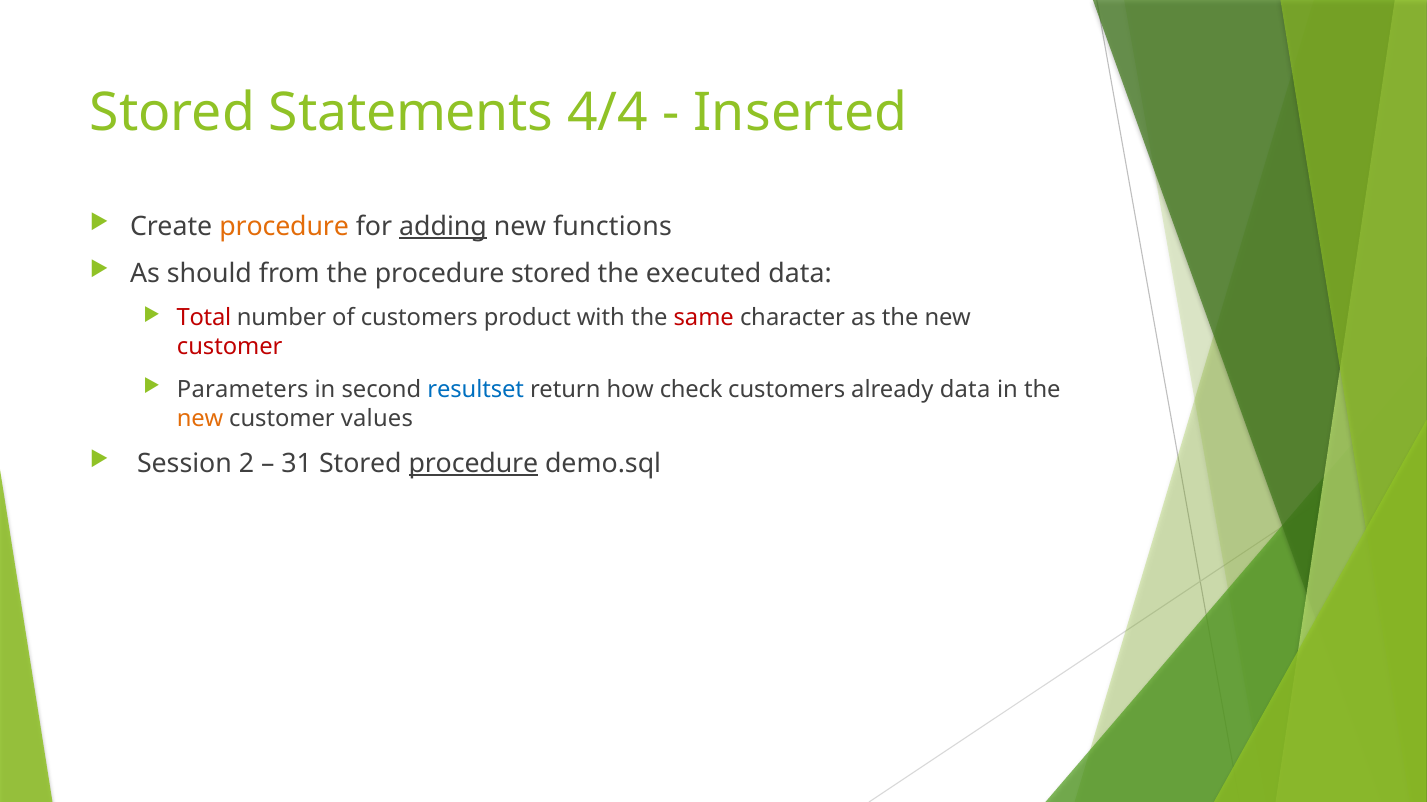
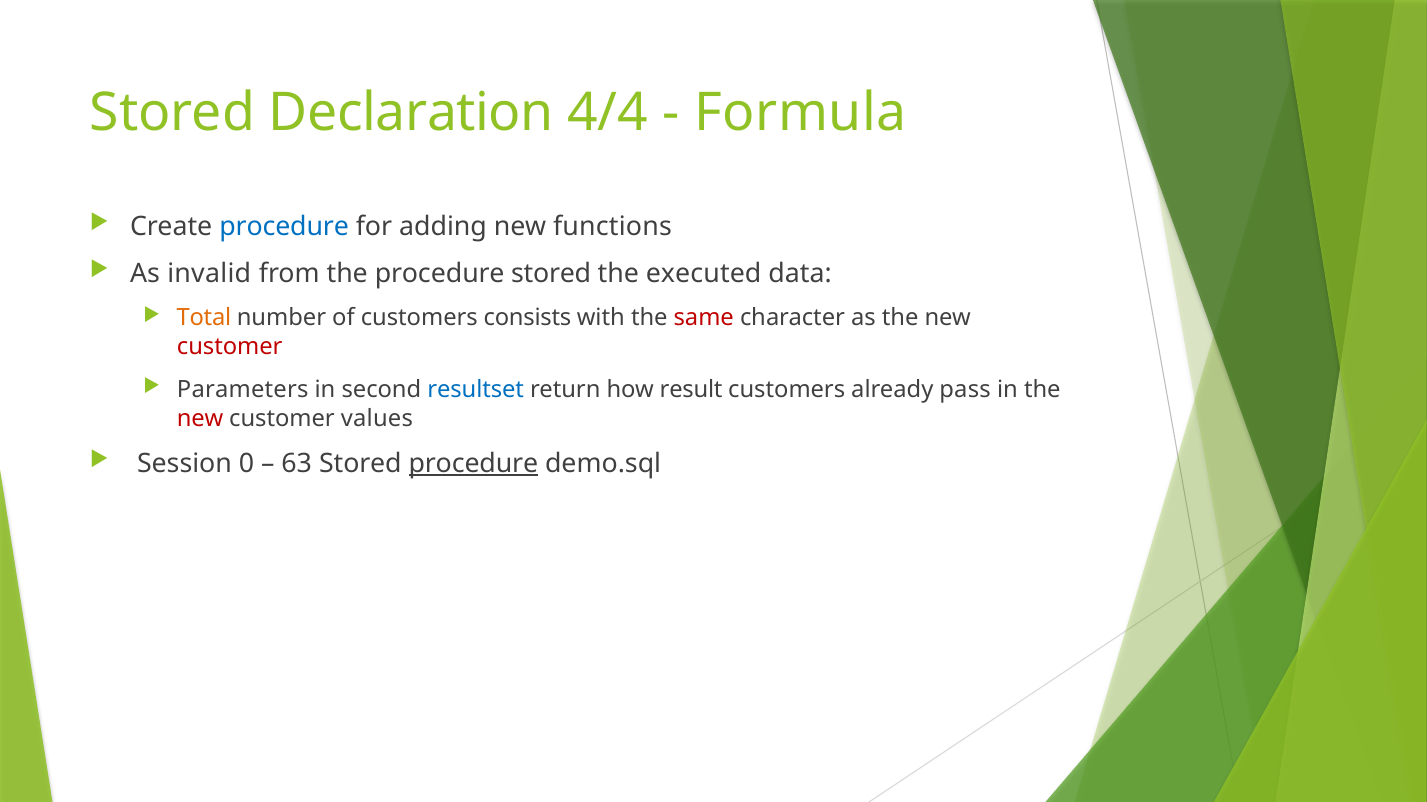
Statements: Statements -> Declaration
Inserted: Inserted -> Formula
procedure at (284, 226) colour: orange -> blue
adding underline: present -> none
should: should -> invalid
Total colour: red -> orange
product: product -> consists
check: check -> result
already data: data -> pass
new at (200, 419) colour: orange -> red
2: 2 -> 0
31: 31 -> 63
